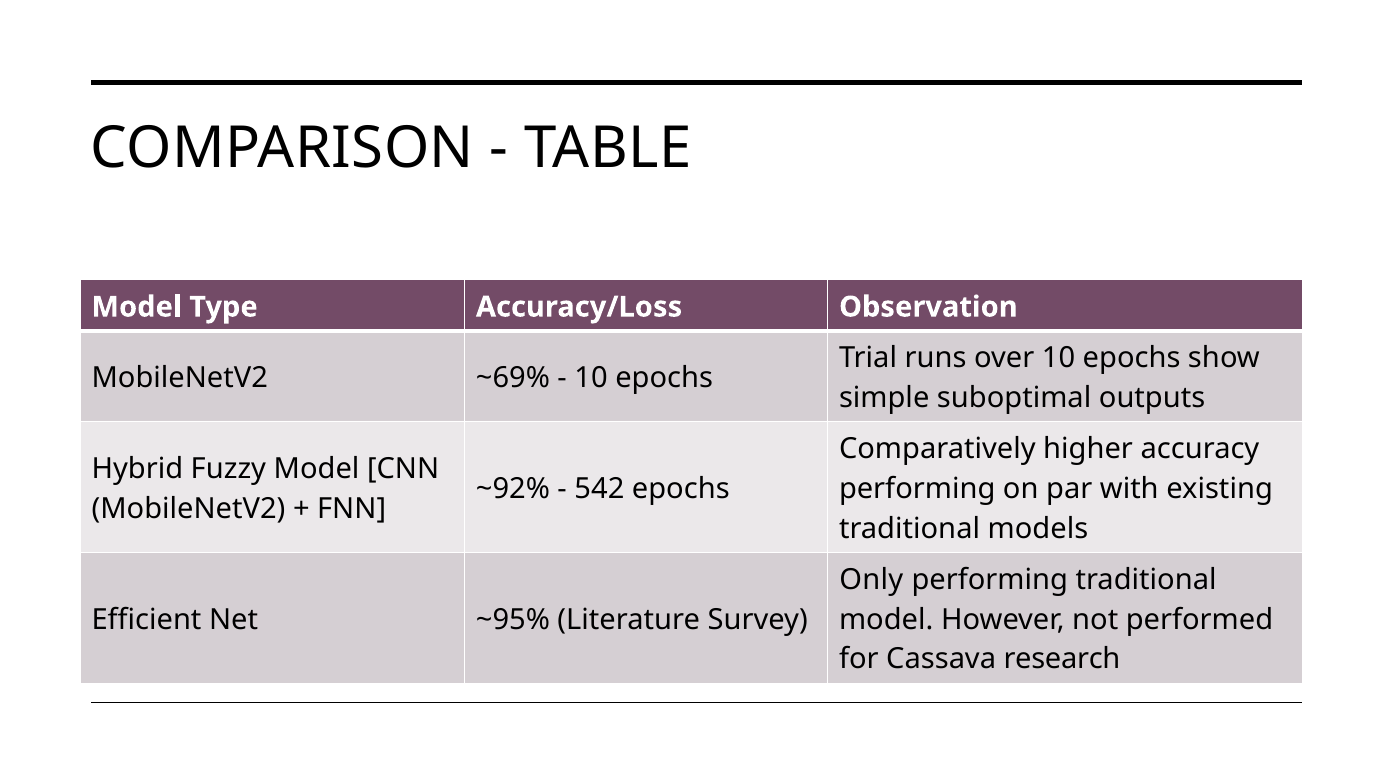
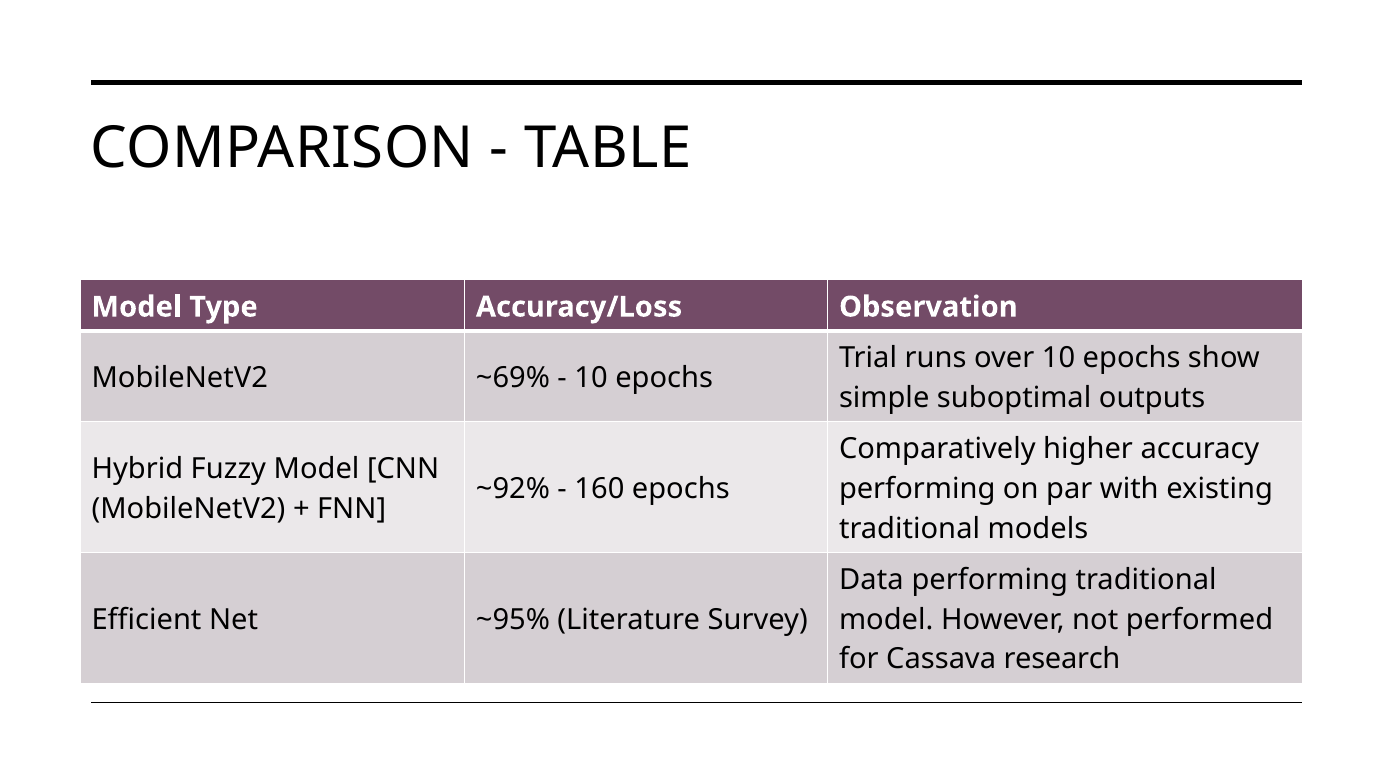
542: 542 -> 160
Only: Only -> Data
